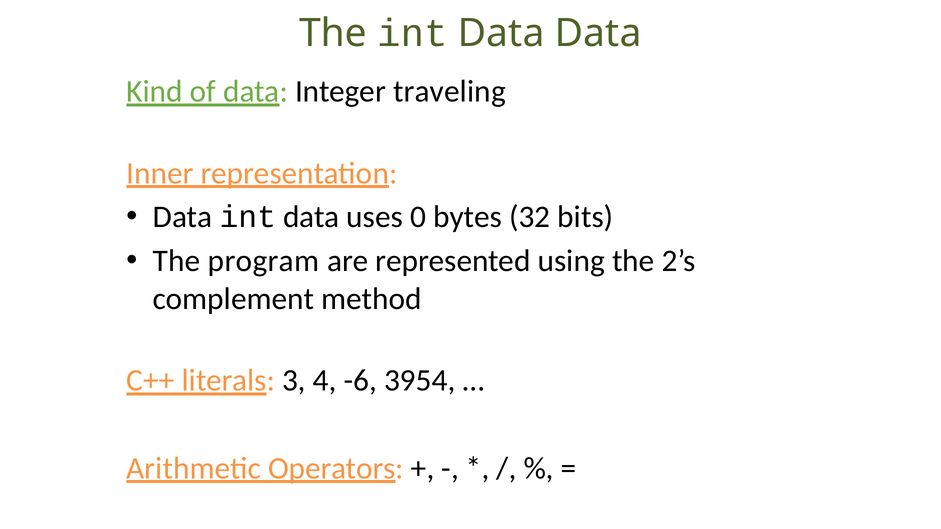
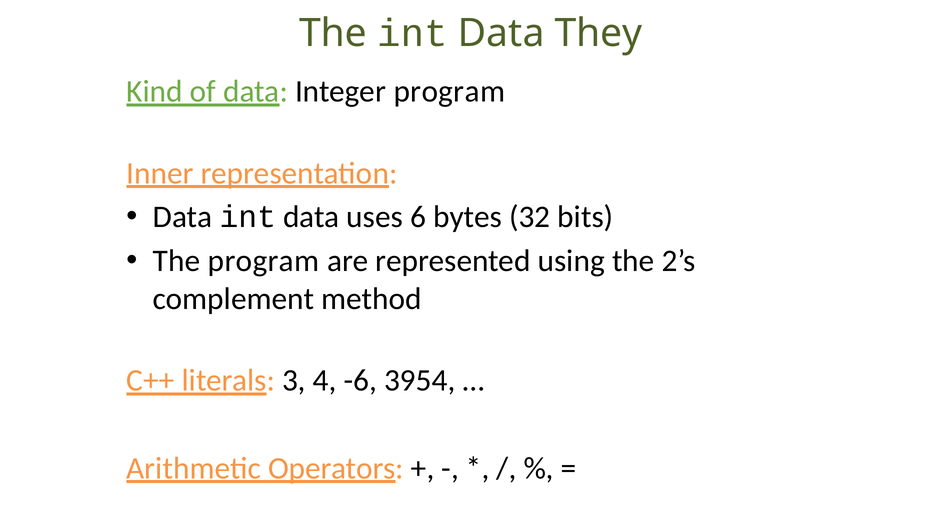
Data Data: Data -> They
Integer traveling: traveling -> program
0: 0 -> 6
